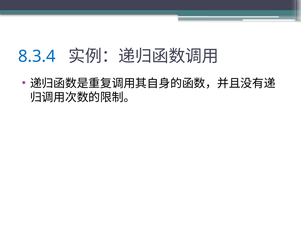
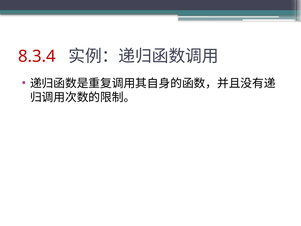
8.3.4 colour: blue -> red
